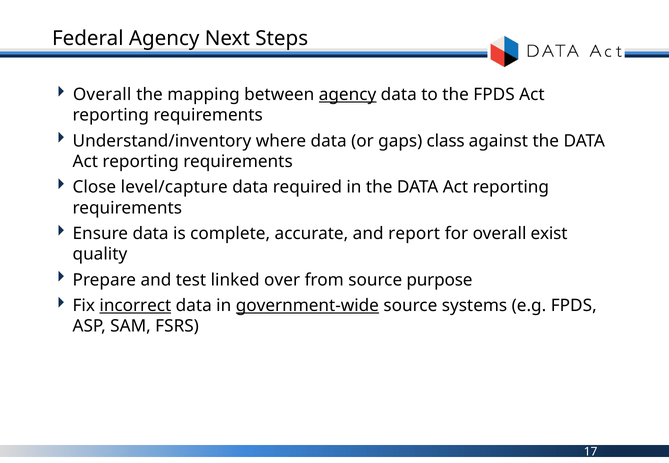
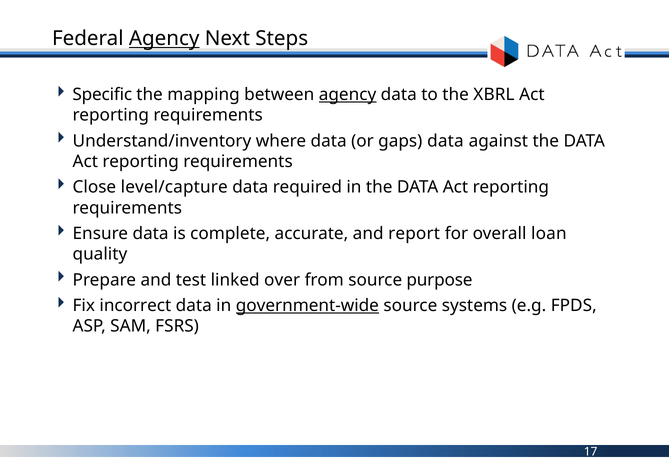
Agency at (164, 39) underline: none -> present
Overall at (102, 95): Overall -> Specific
the FPDS: FPDS -> XBRL
gaps class: class -> data
exist: exist -> loan
incorrect underline: present -> none
